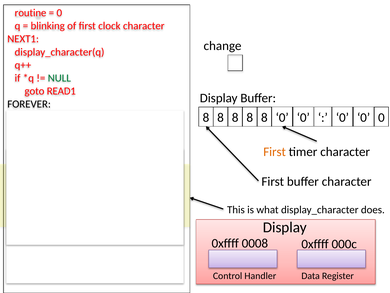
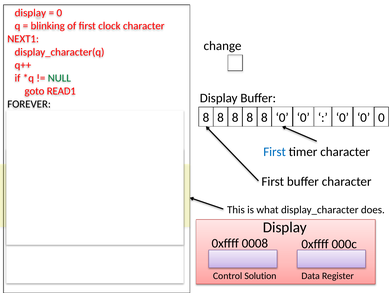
routine at (31, 13): routine -> display
First at (275, 152) colour: orange -> blue
Handler: Handler -> Solution
